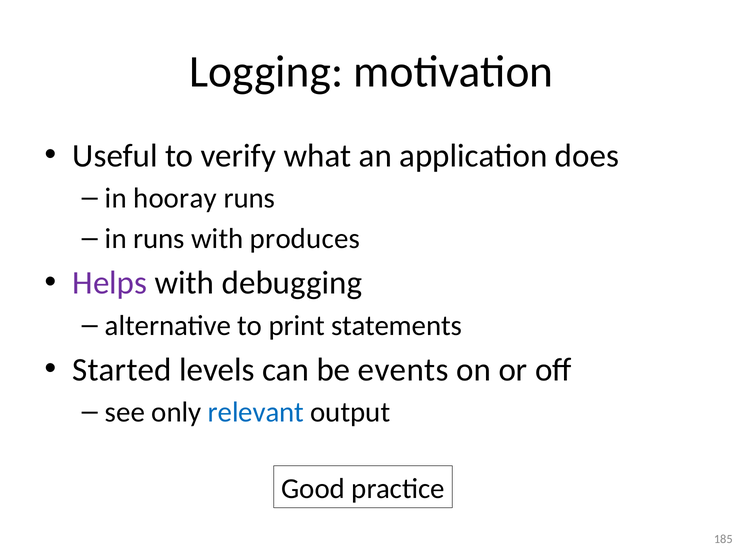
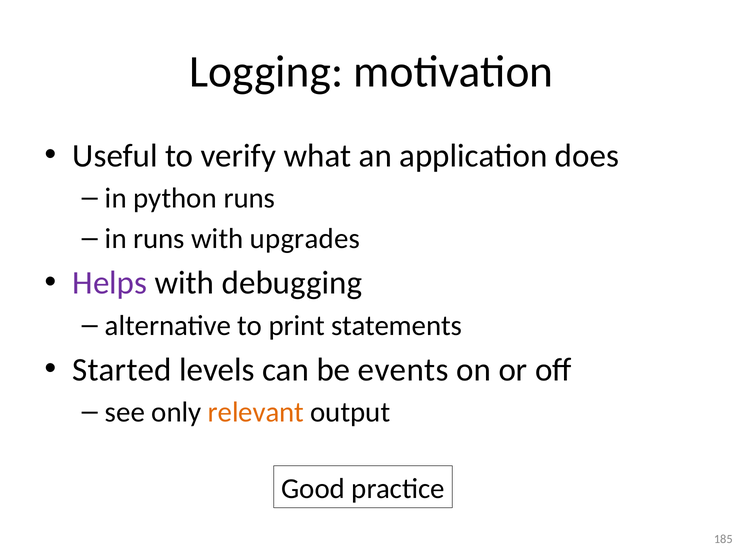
hooray: hooray -> python
produces: produces -> upgrades
relevant colour: blue -> orange
